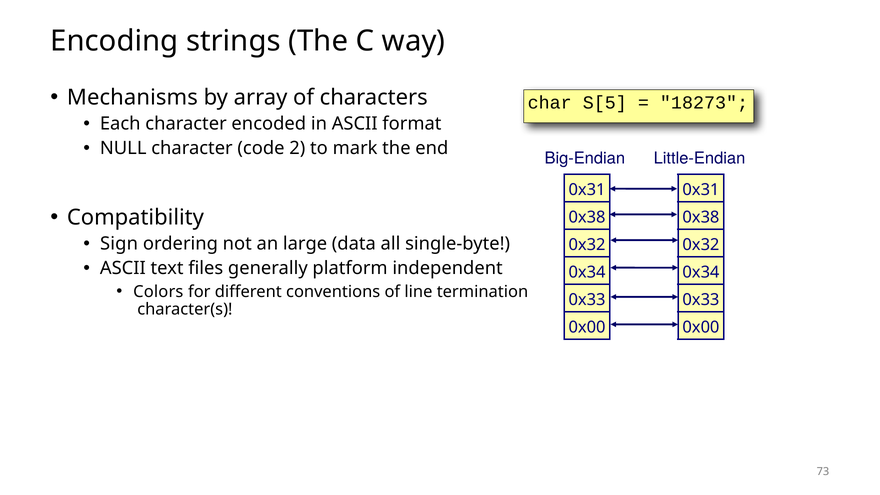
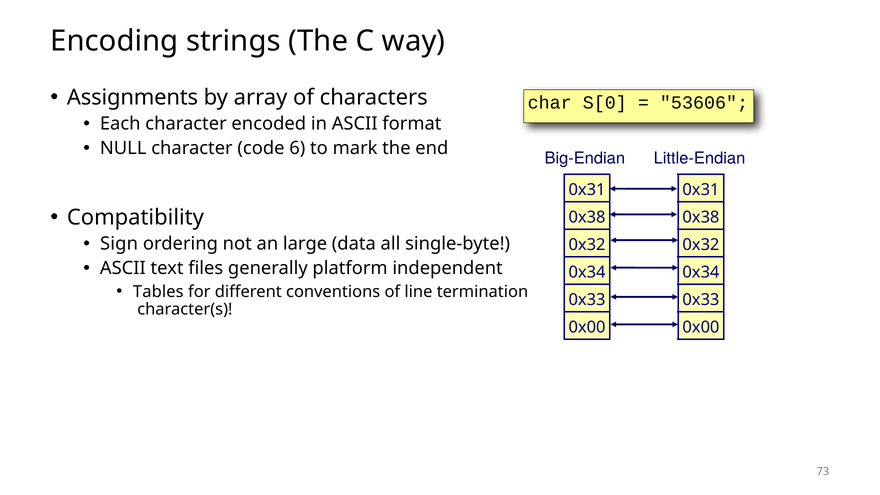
Mechanisms: Mechanisms -> Assignments
S[5: S[5 -> S[0
18273: 18273 -> 53606
2: 2 -> 6
Colors: Colors -> Tables
